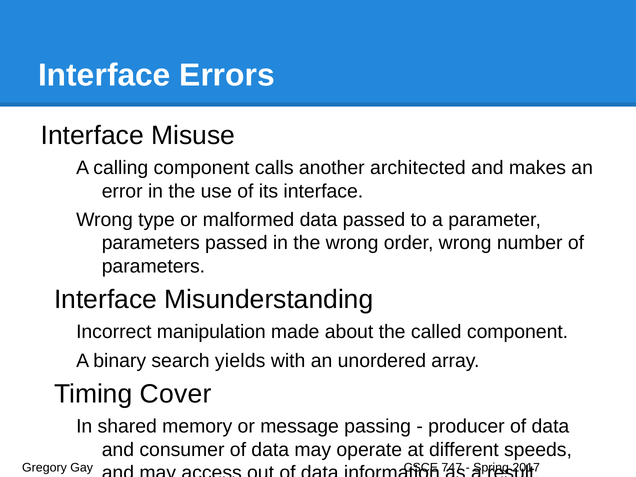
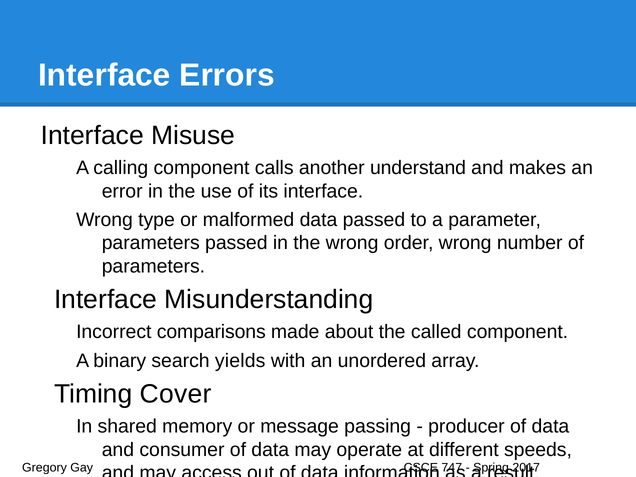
architected: architected -> understand
manipulation: manipulation -> comparisons
